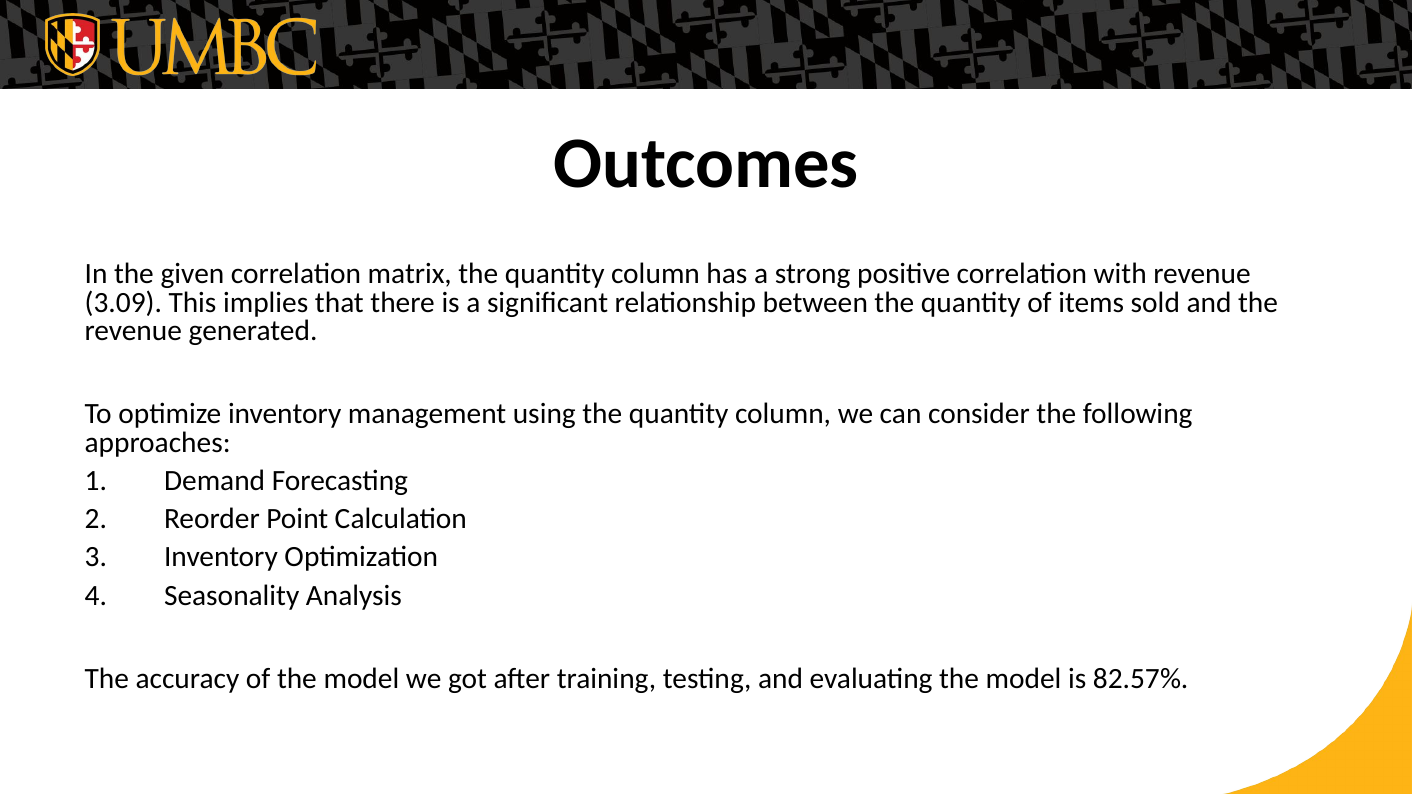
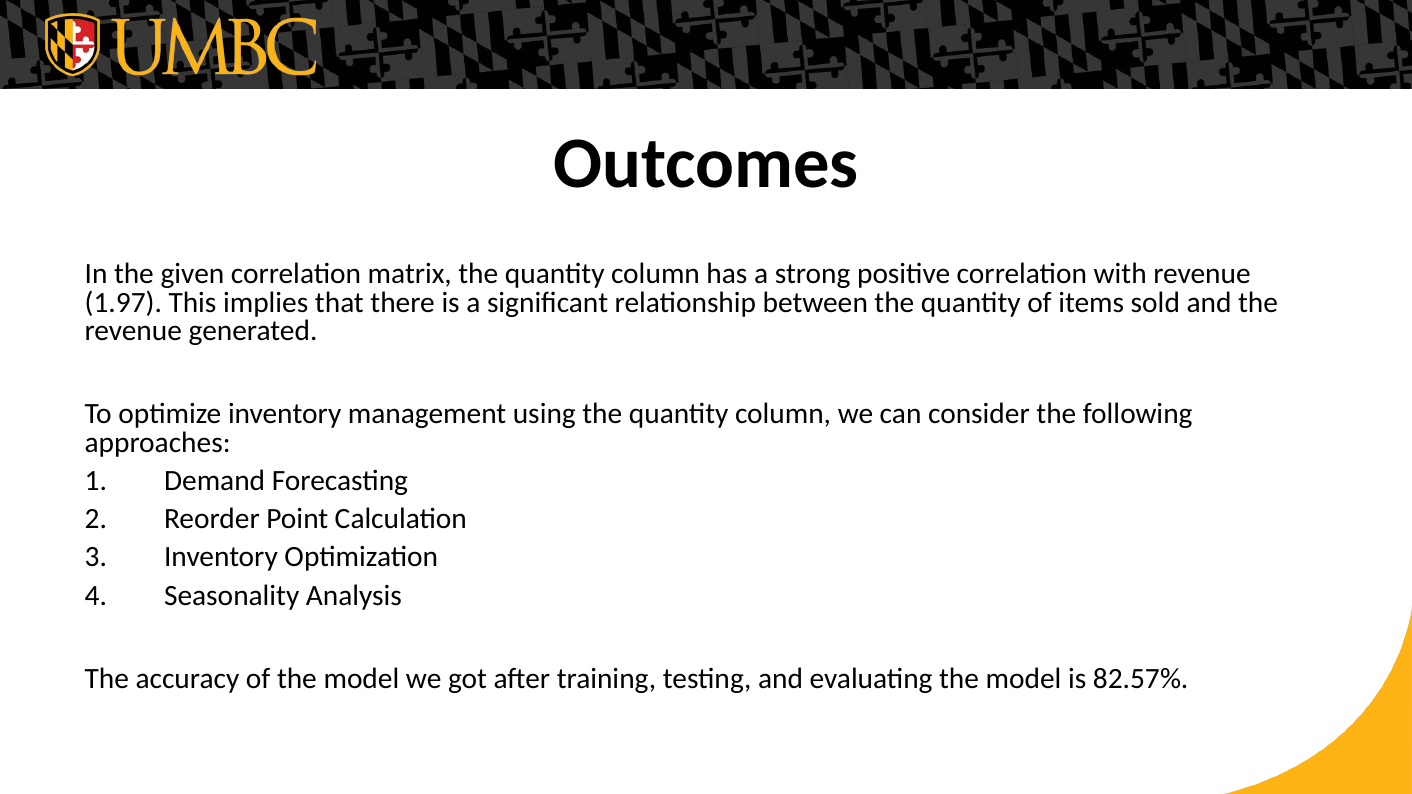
3.09: 3.09 -> 1.97
